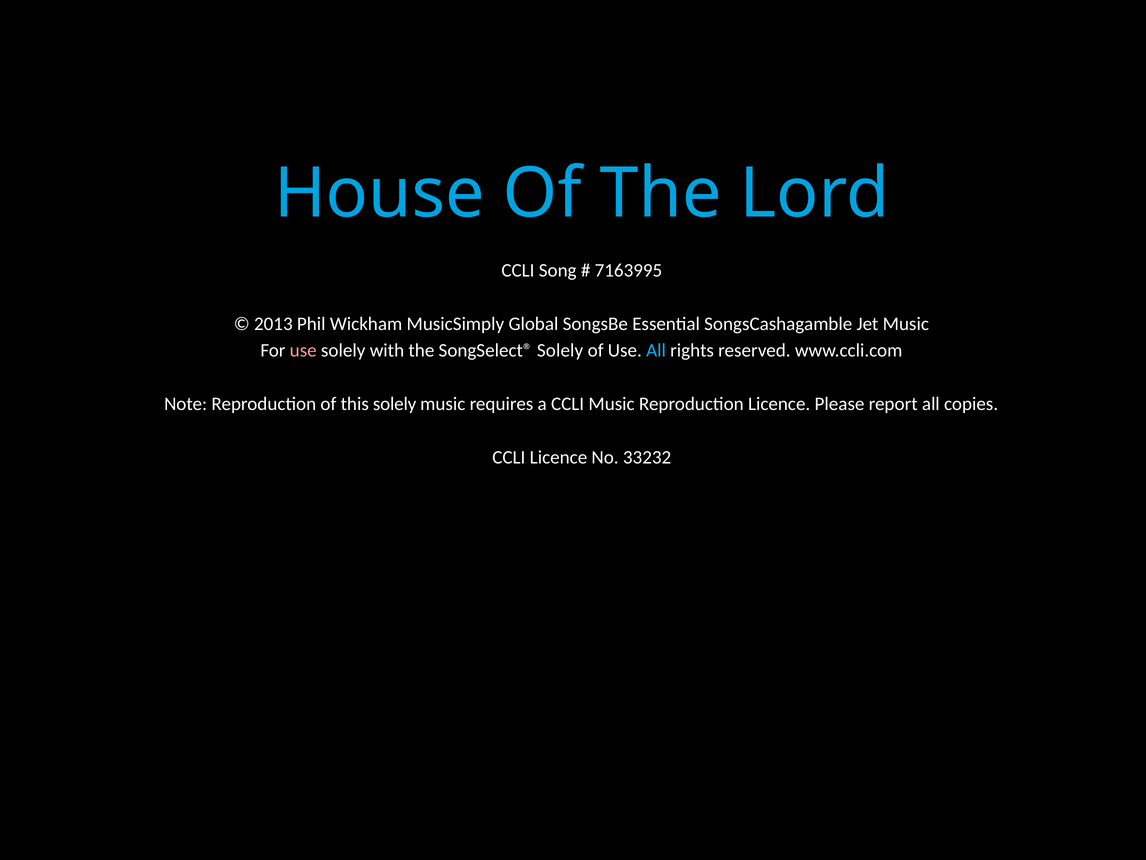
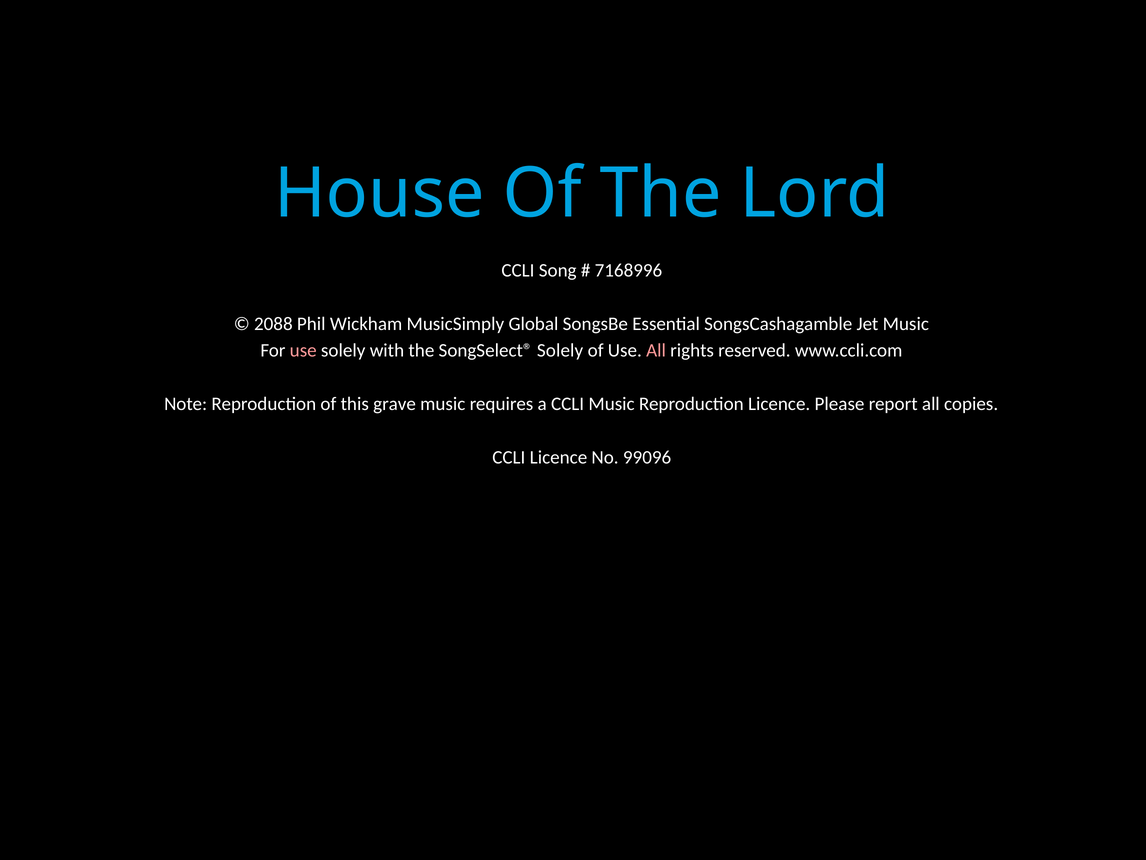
7163995: 7163995 -> 7168996
2013: 2013 -> 2088
All at (656, 350) colour: light blue -> pink
this solely: solely -> grave
33232: 33232 -> 99096
